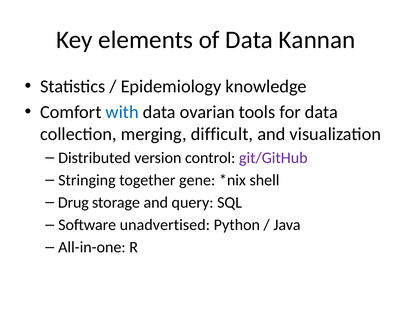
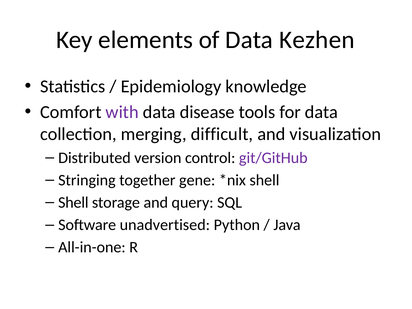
Kannan: Kannan -> Kezhen
with colour: blue -> purple
ovarian: ovarian -> disease
Drug at (73, 203): Drug -> Shell
